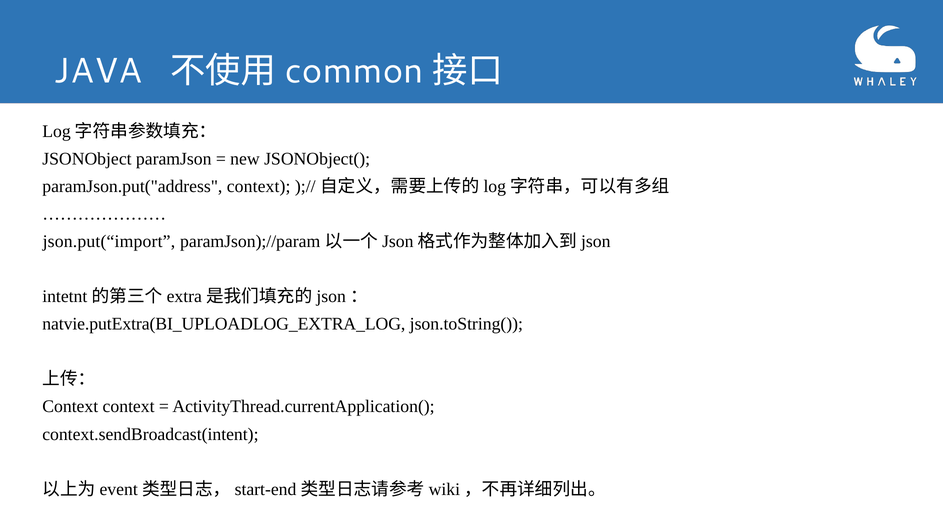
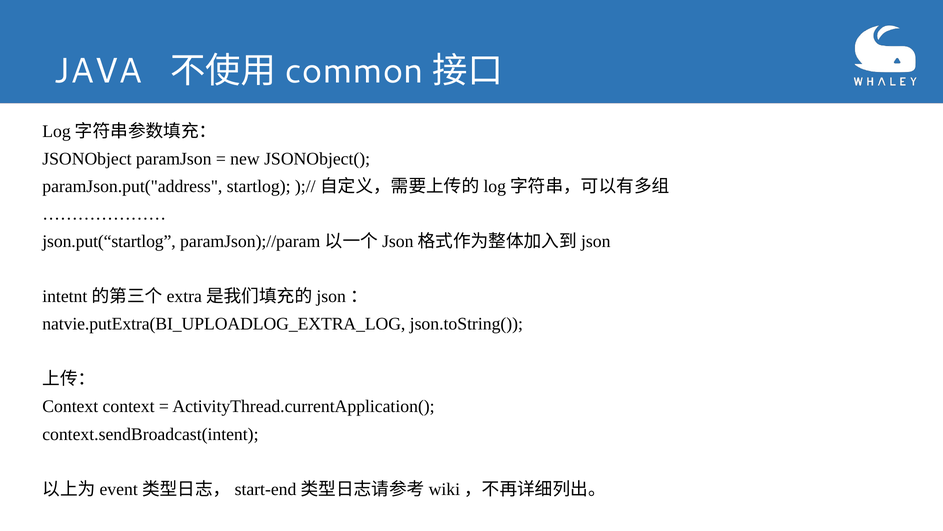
paramJson.put("address context: context -> startlog
json.put(“import: json.put(“import -> json.put(“startlog
